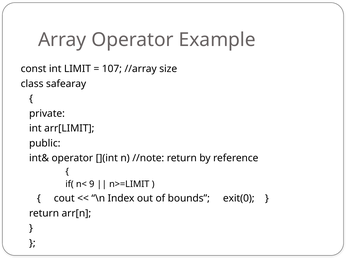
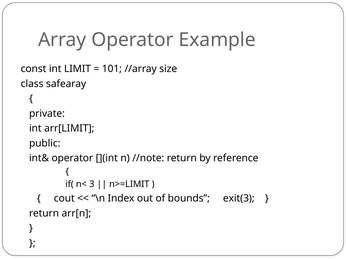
107: 107 -> 101
9: 9 -> 3
exit(0: exit(0 -> exit(3
